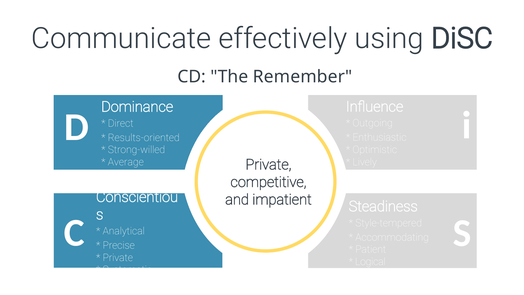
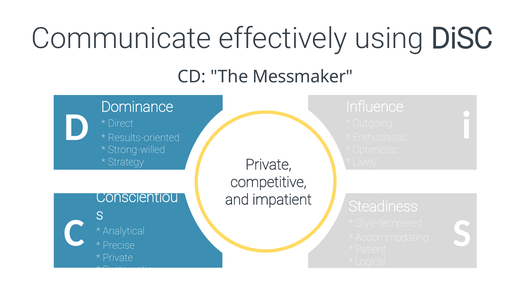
Remember: Remember -> Messmaker
Average: Average -> Strategy
